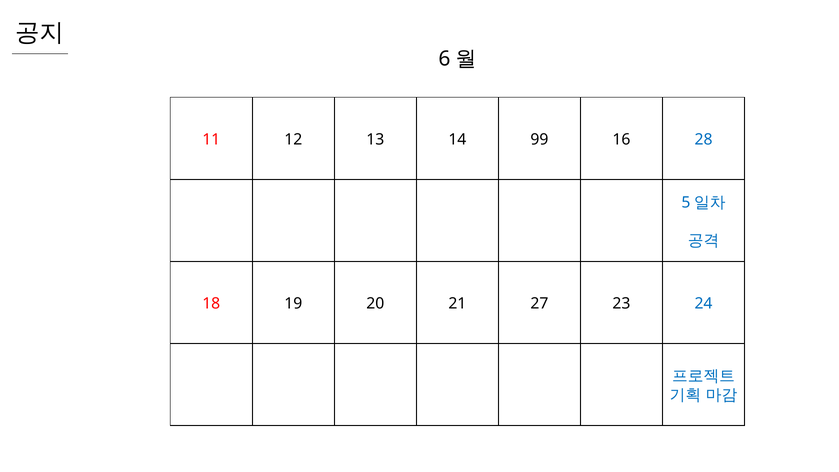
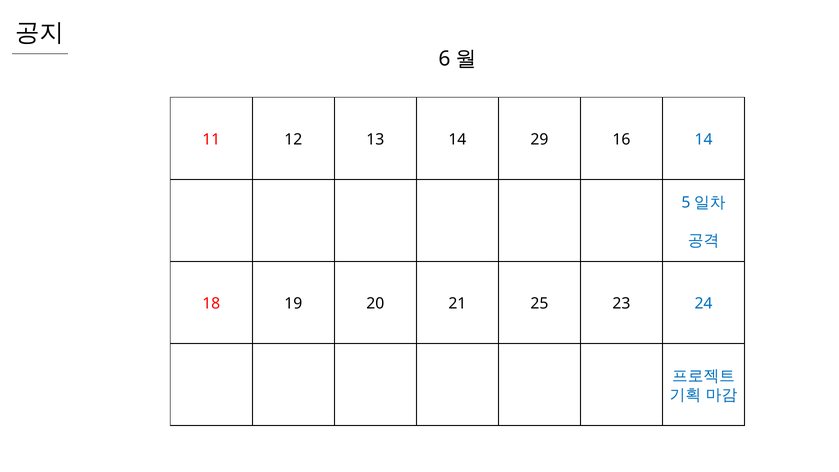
99: 99 -> 29
16 28: 28 -> 14
27: 27 -> 25
